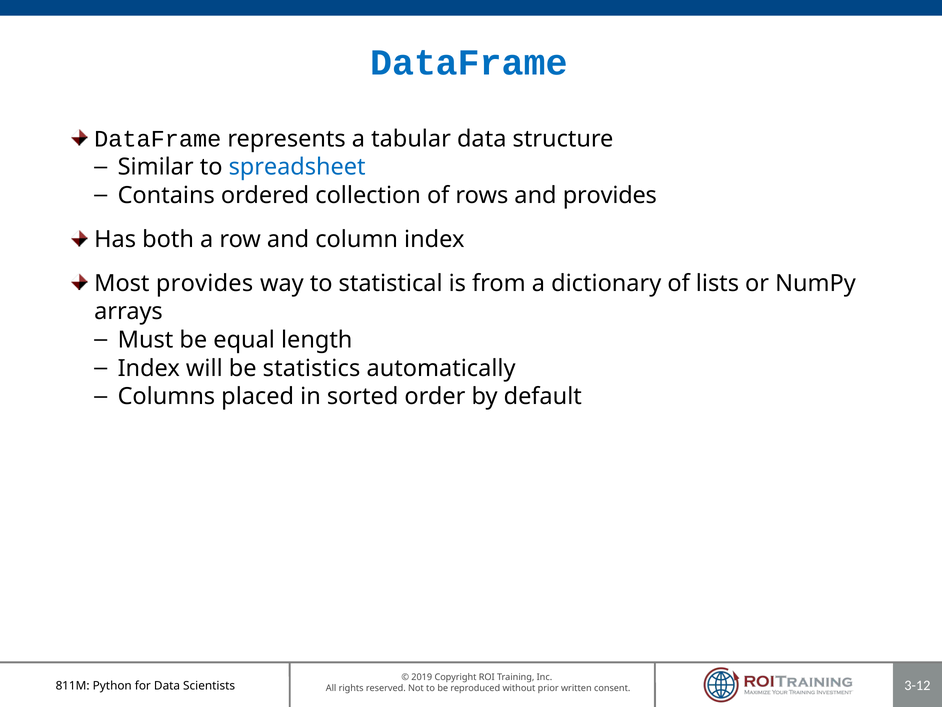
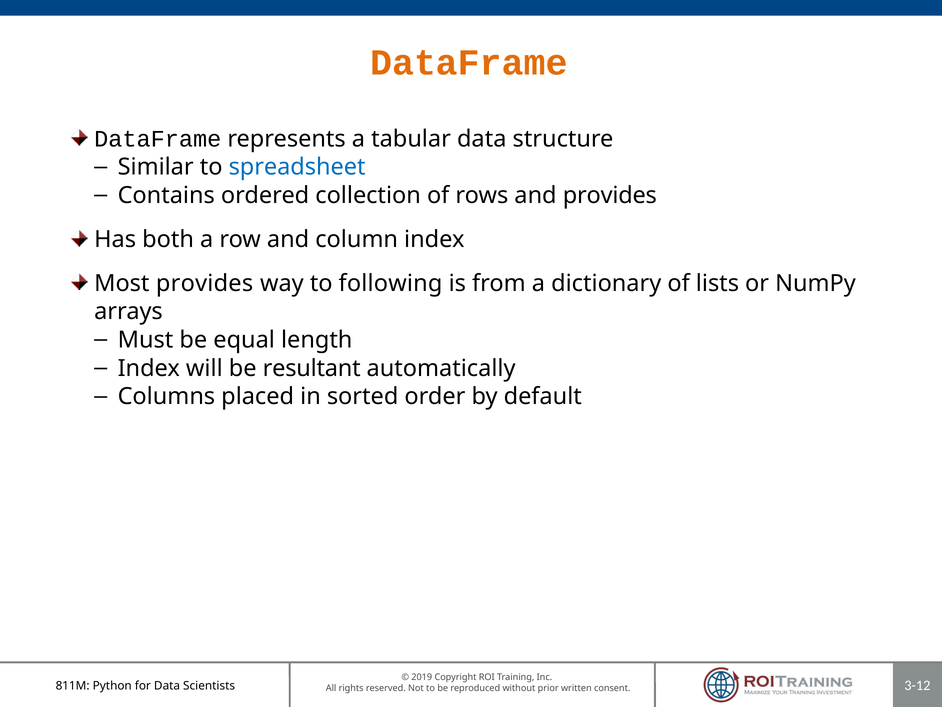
DataFrame at (469, 62) colour: blue -> orange
statistical: statistical -> following
statistics: statistics -> resultant
